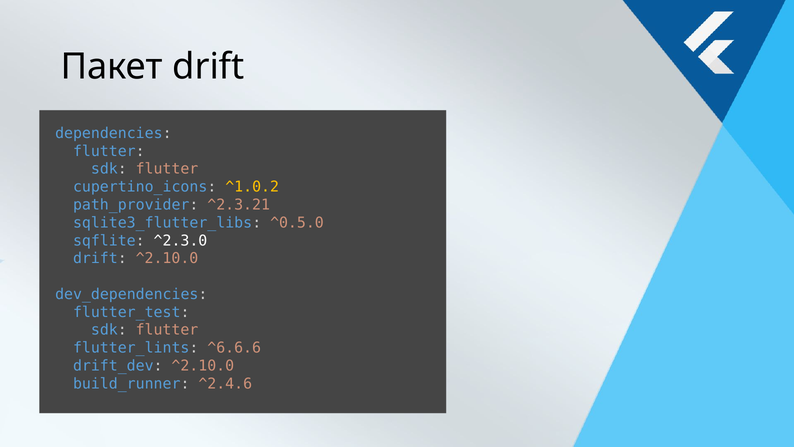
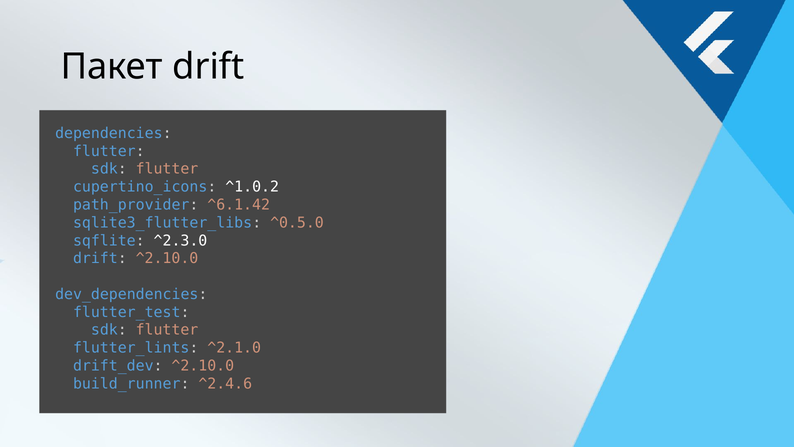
^1.0.2 colour: yellow -> white
^2.3.21: ^2.3.21 -> ^6.1.42
^6.6.6: ^6.6.6 -> ^2.1.0
